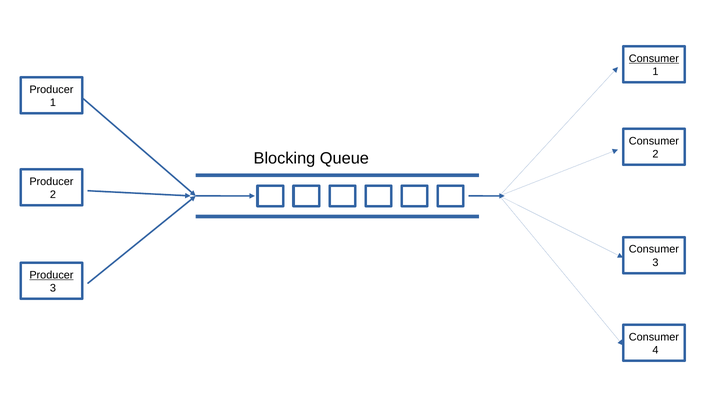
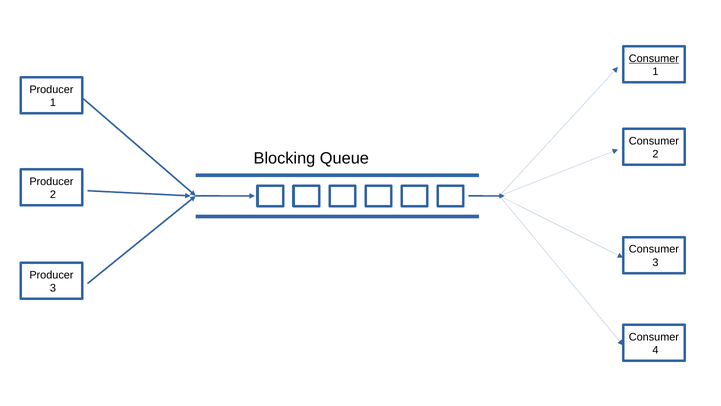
Producer at (51, 275) underline: present -> none
